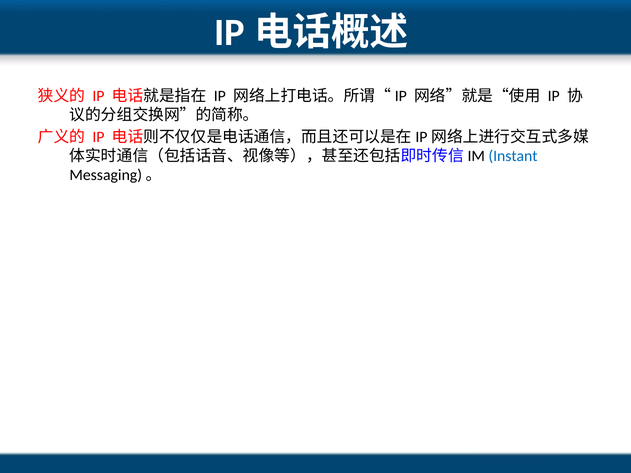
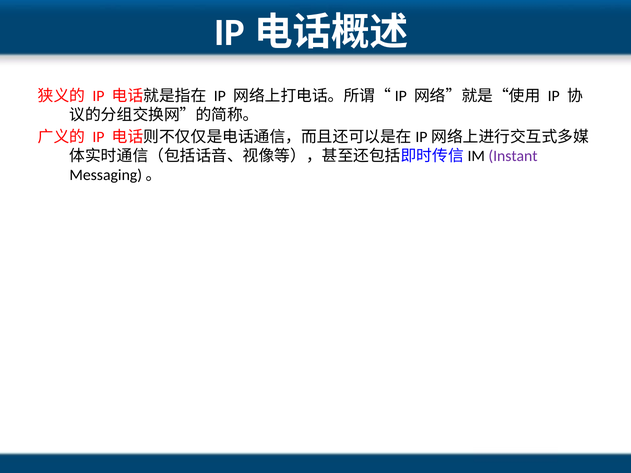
Instant colour: blue -> purple
